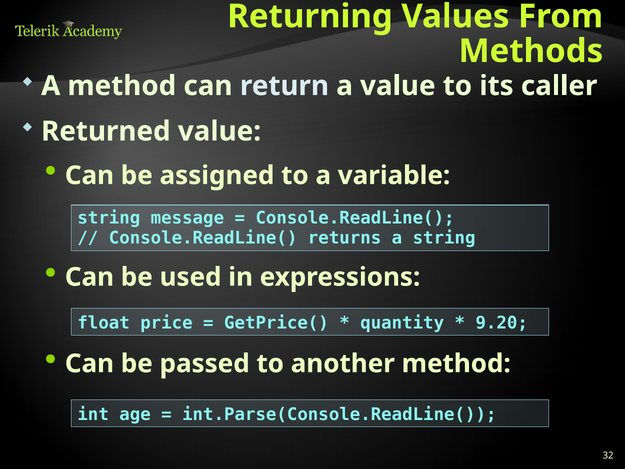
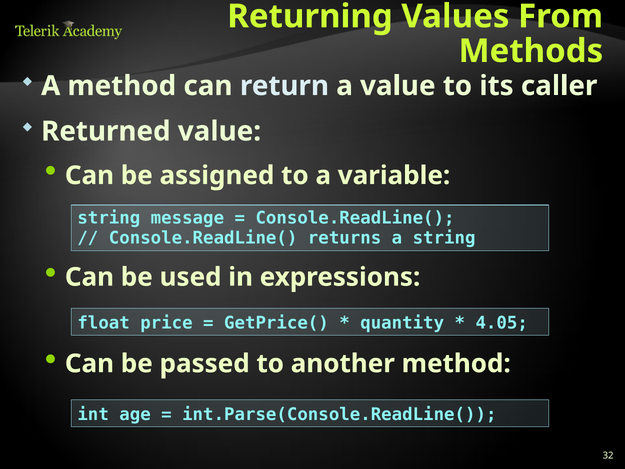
9.20: 9.20 -> 4.05
